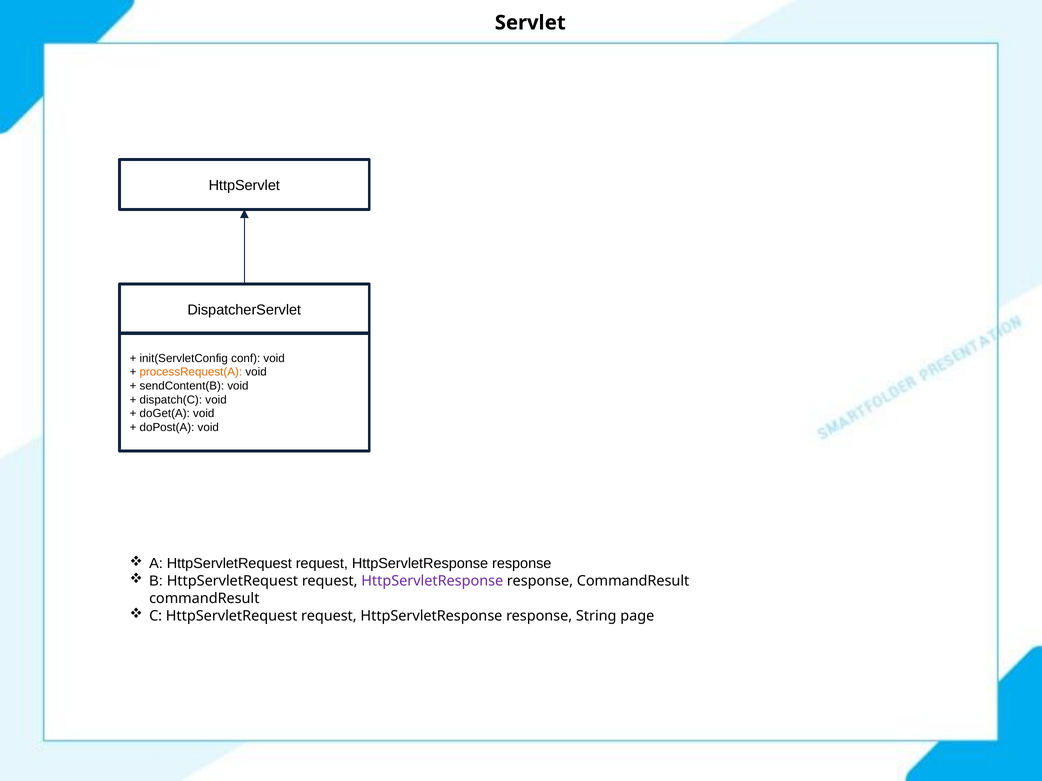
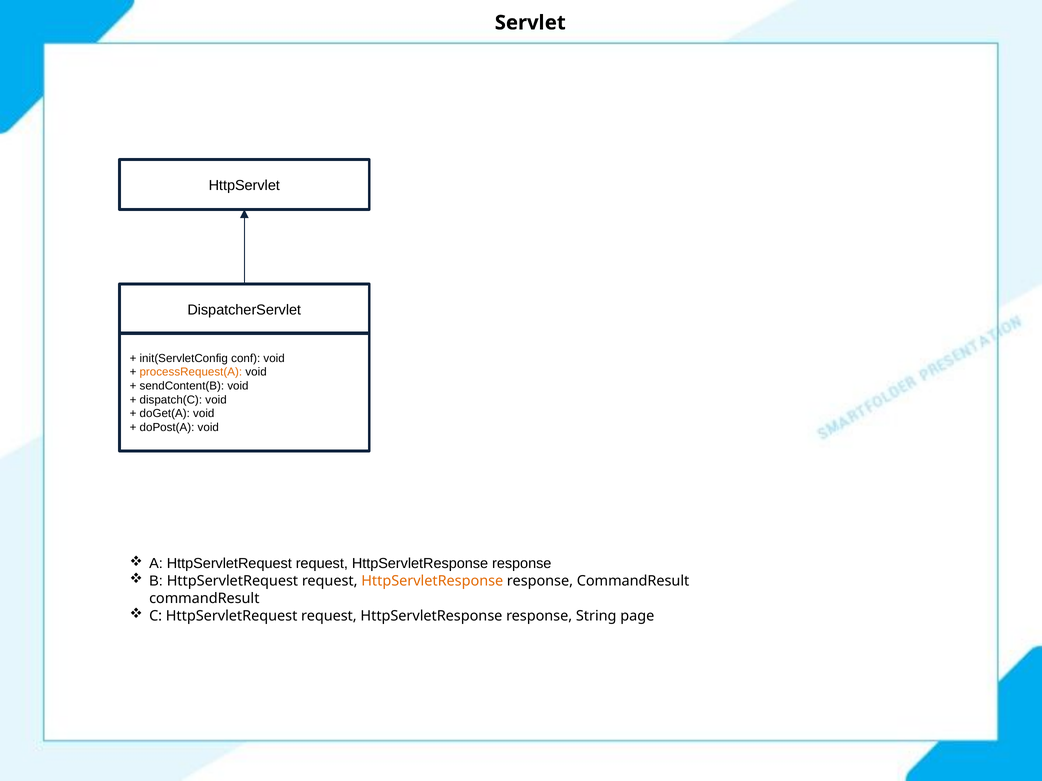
HttpServletResponse at (432, 581) colour: purple -> orange
